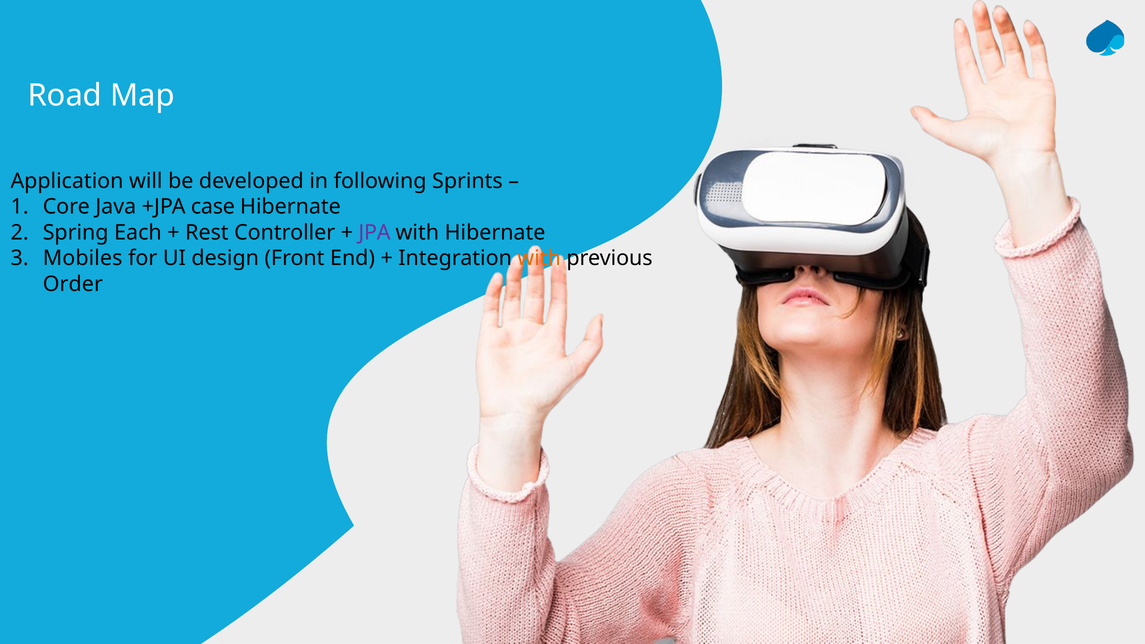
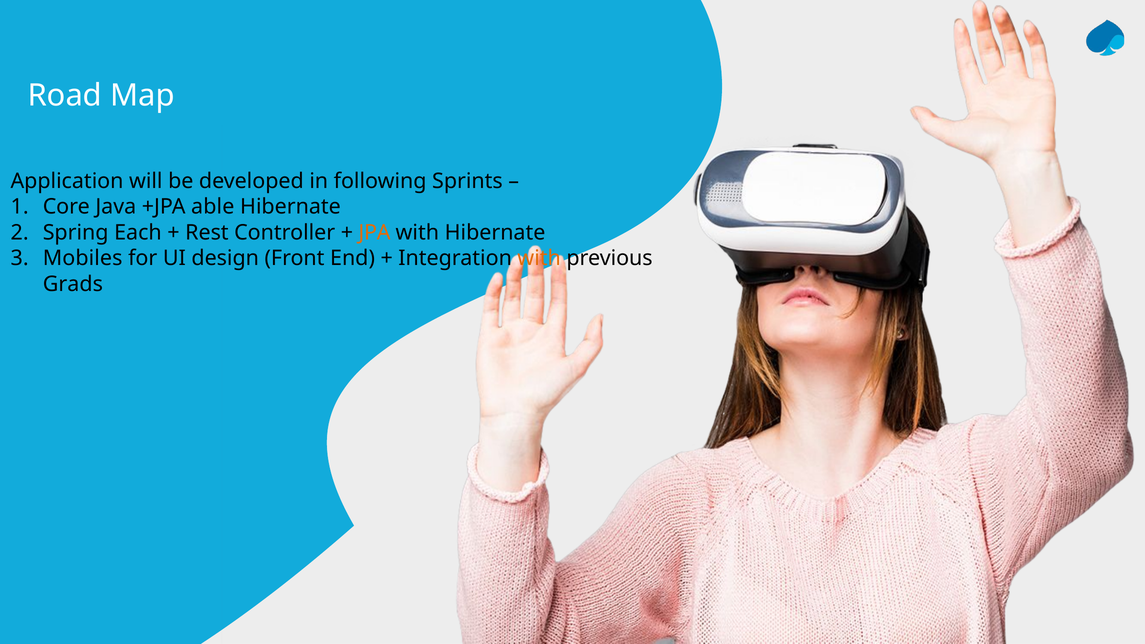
case: case -> able
JPA colour: purple -> orange
Order: Order -> Grads
